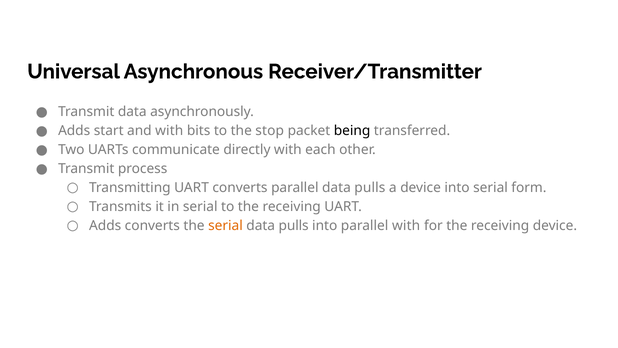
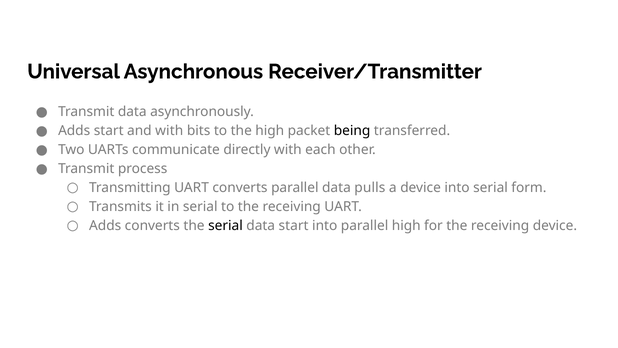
the stop: stop -> high
serial at (225, 225) colour: orange -> black
pulls at (294, 225): pulls -> start
parallel with: with -> high
